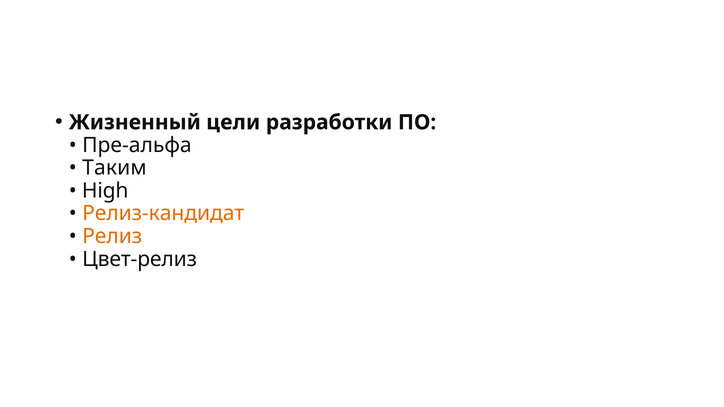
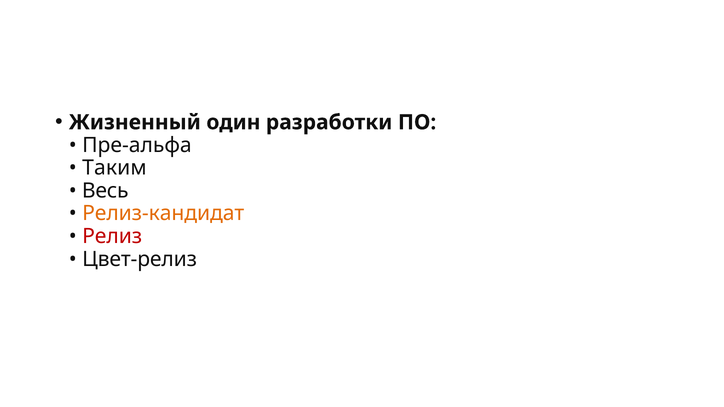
цели: цели -> один
High: High -> Весь
Релиз colour: orange -> red
